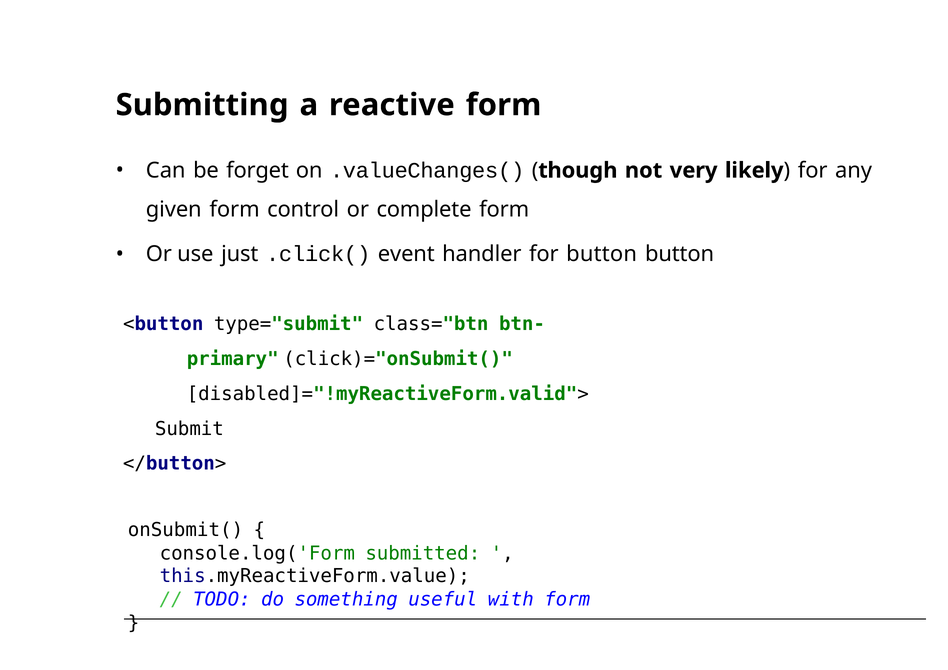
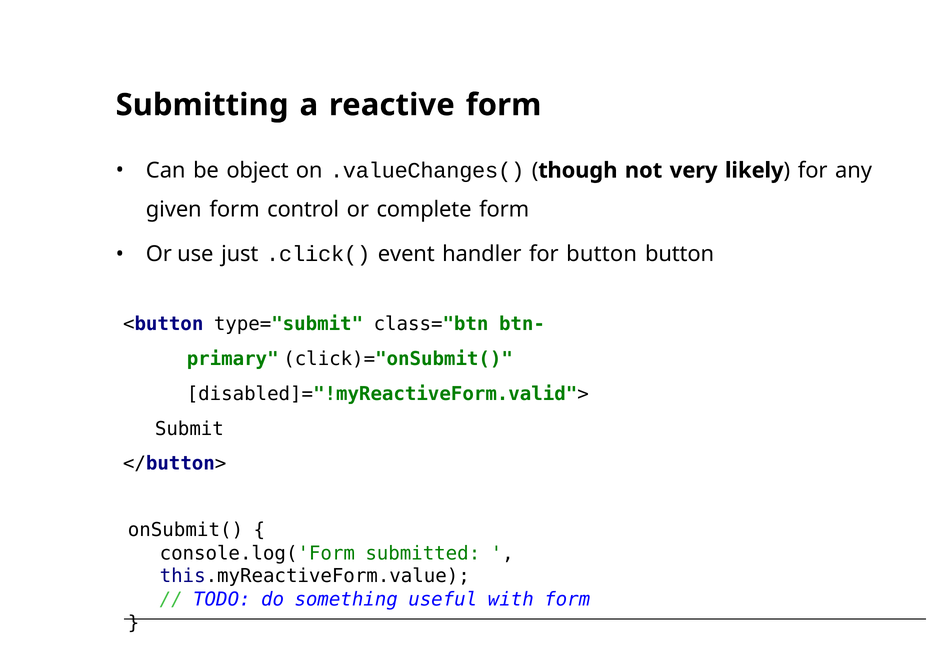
forget: forget -> object
